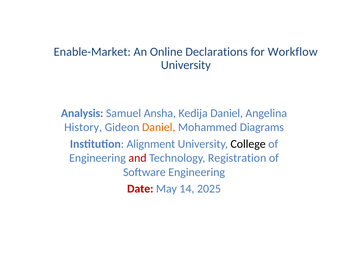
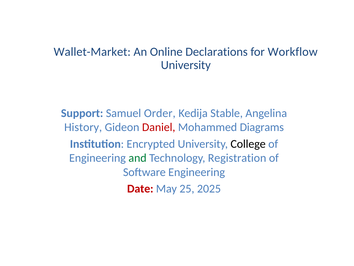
Enable-Market: Enable-Market -> Wallet-Market
Analysis: Analysis -> Support
Ansha: Ansha -> Order
Kedija Daniel: Daniel -> Stable
Daniel at (159, 127) colour: orange -> red
Alignment: Alignment -> Encrypted
and colour: red -> green
14: 14 -> 25
